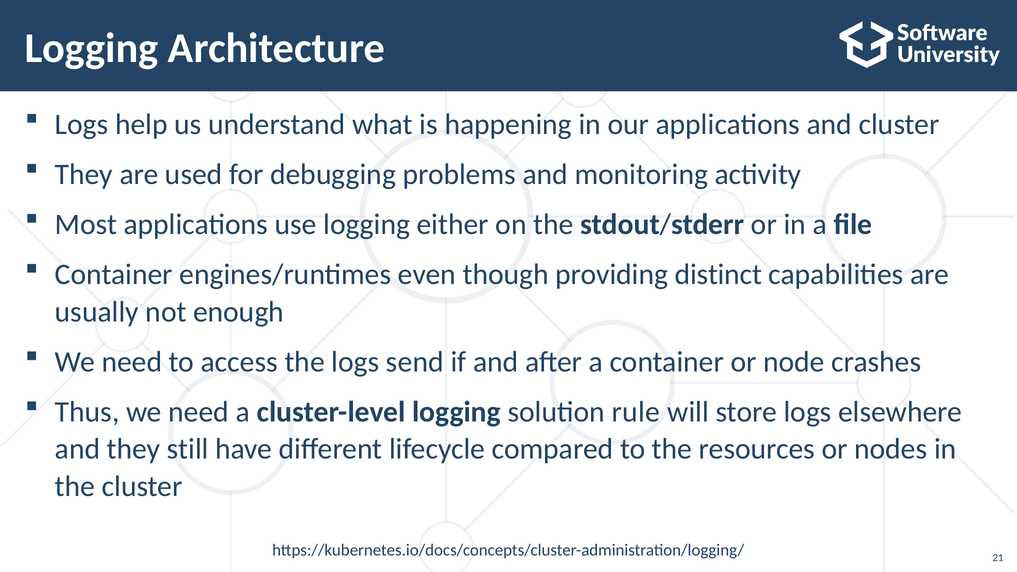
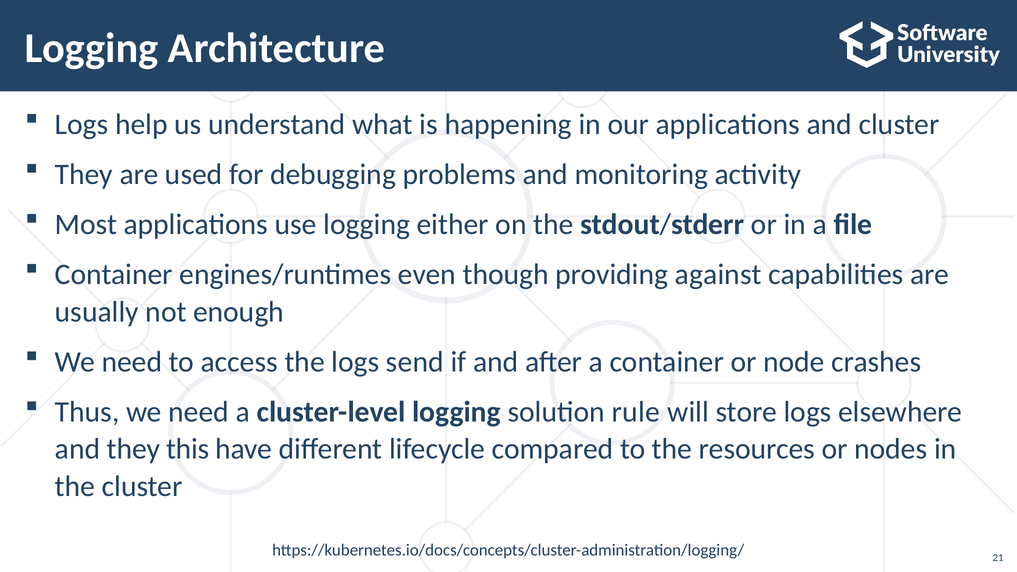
distinct: distinct -> against
still: still -> this
